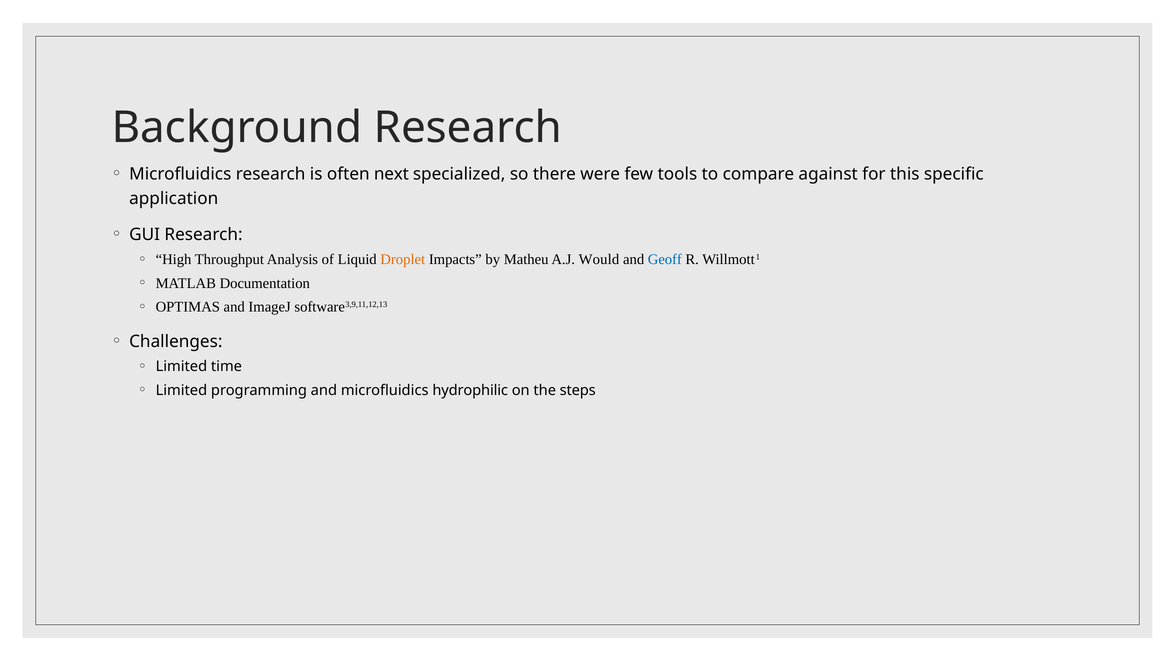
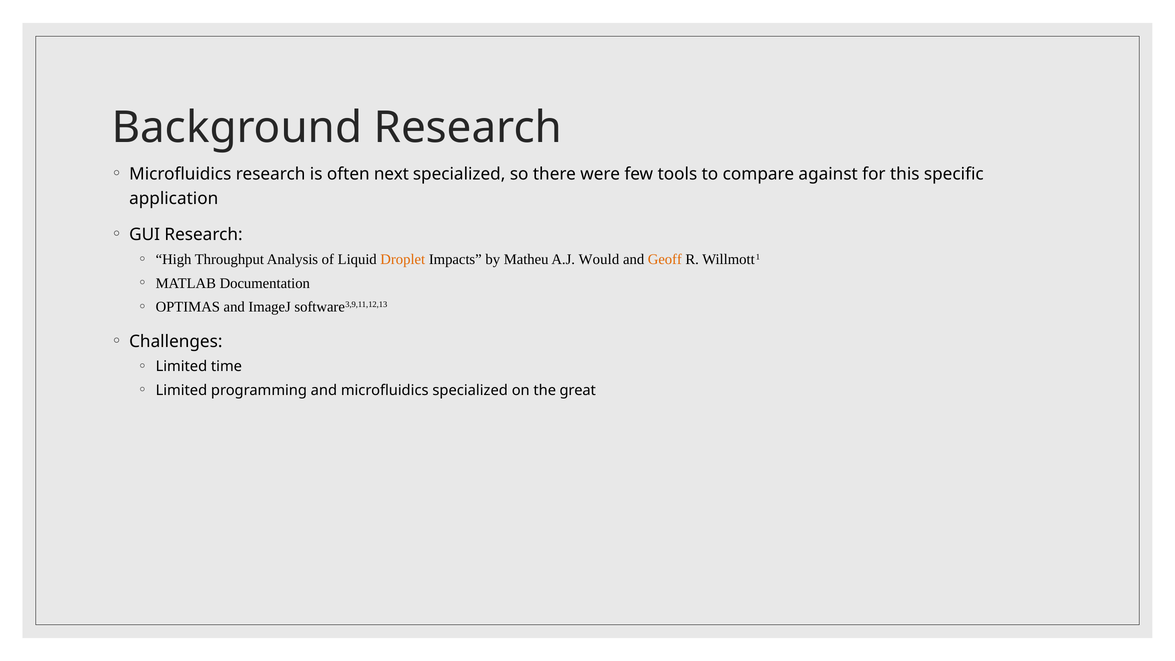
Geoff colour: blue -> orange
microfluidics hydrophilic: hydrophilic -> specialized
steps: steps -> great
